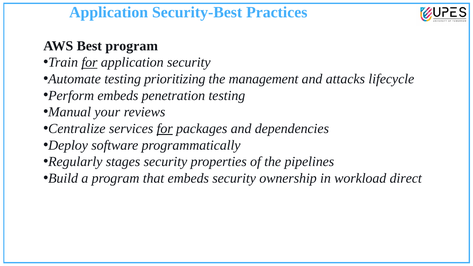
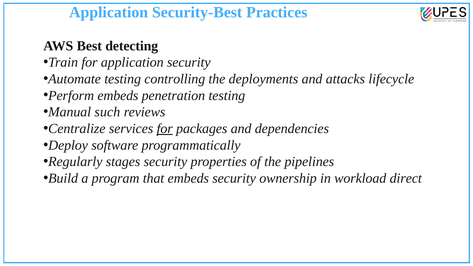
Best program: program -> detecting
for at (89, 62) underline: present -> none
prioritizing: prioritizing -> controlling
management: management -> deployments
your: your -> such
